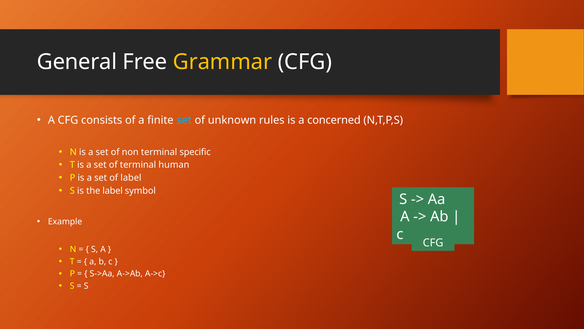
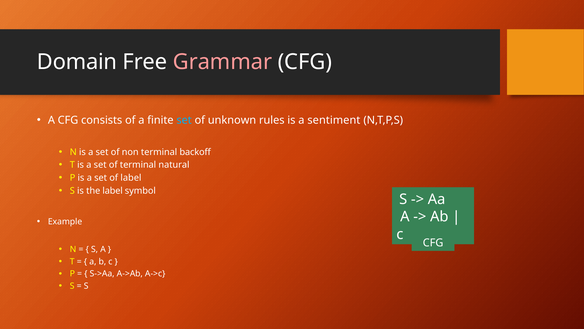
General: General -> Domain
Grammar colour: yellow -> pink
concerned: concerned -> sentiment
specific: specific -> backoff
human: human -> natural
